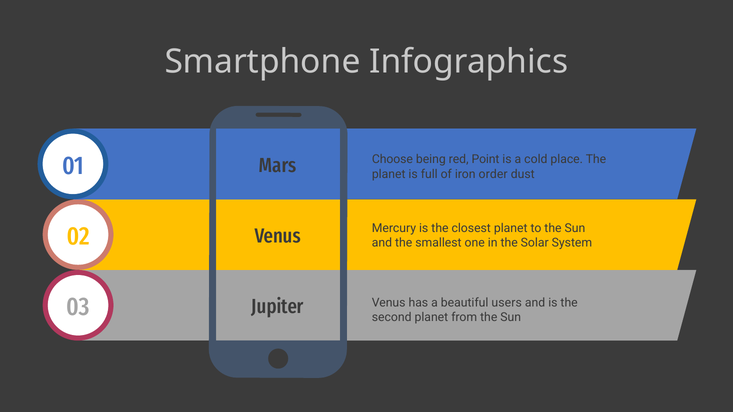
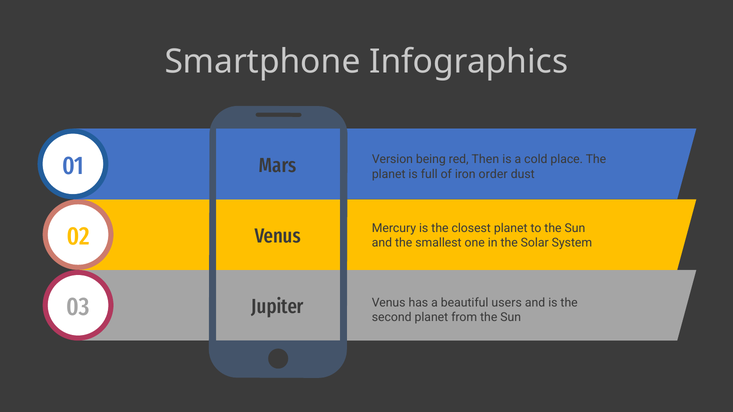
Choose: Choose -> Version
Point: Point -> Then
